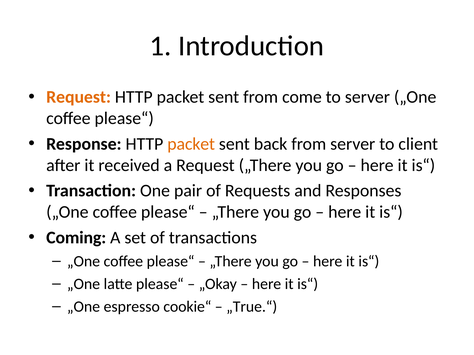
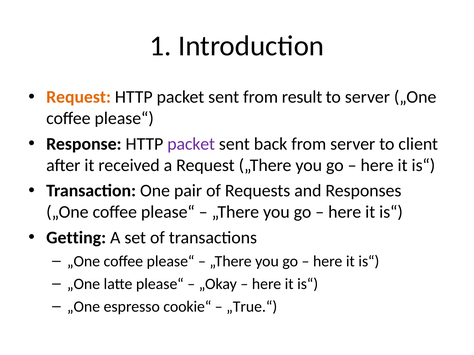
come: come -> result
packet at (191, 144) colour: orange -> purple
Coming: Coming -> Getting
